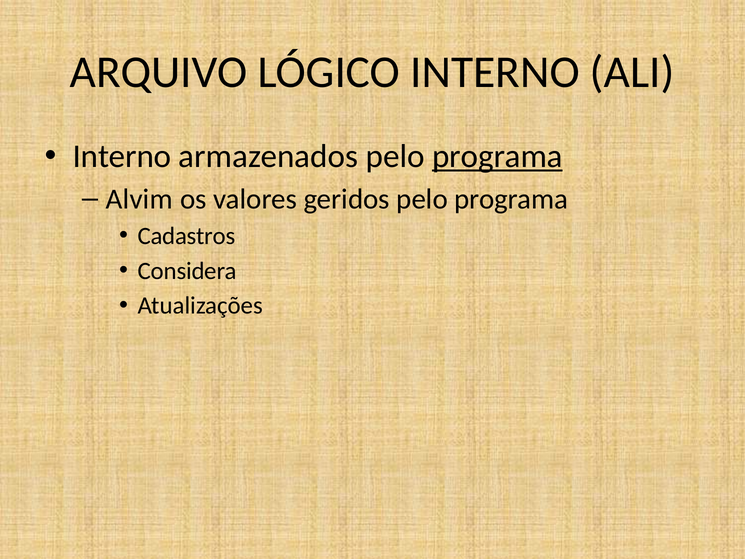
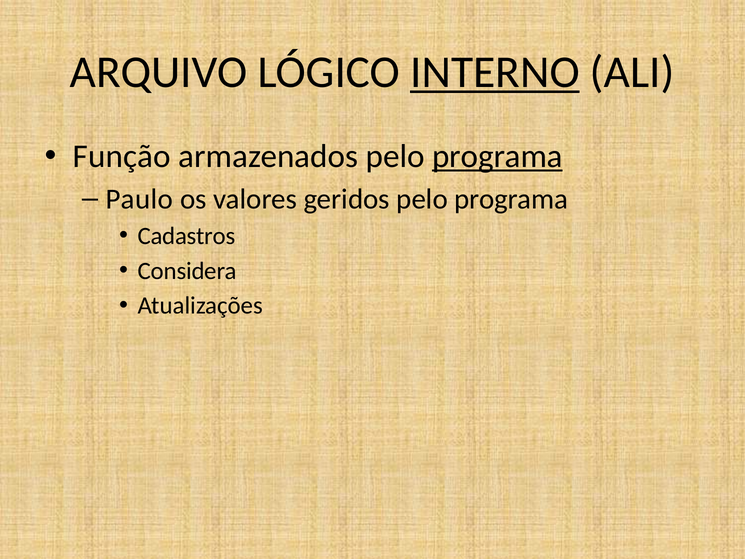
INTERNO at (495, 72) underline: none -> present
Interno at (122, 156): Interno -> Função
Alvim: Alvim -> Paulo
